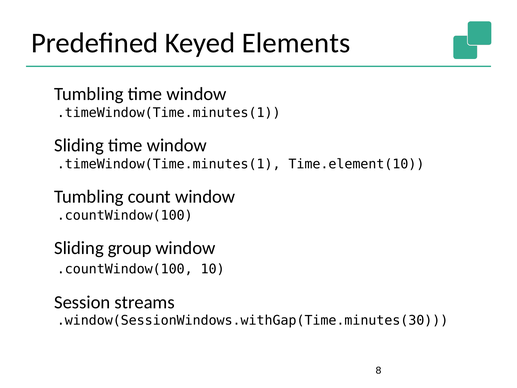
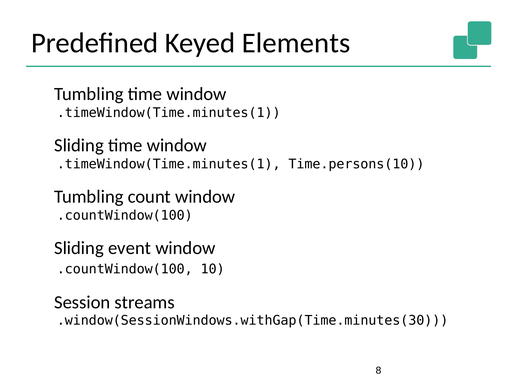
Time.element(10: Time.element(10 -> Time.persons(10
group: group -> event
